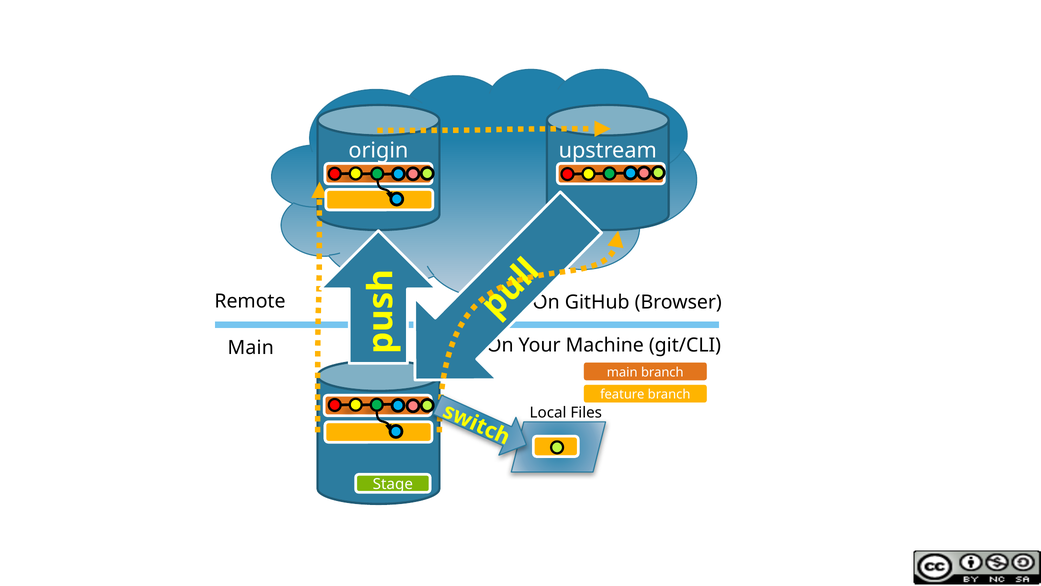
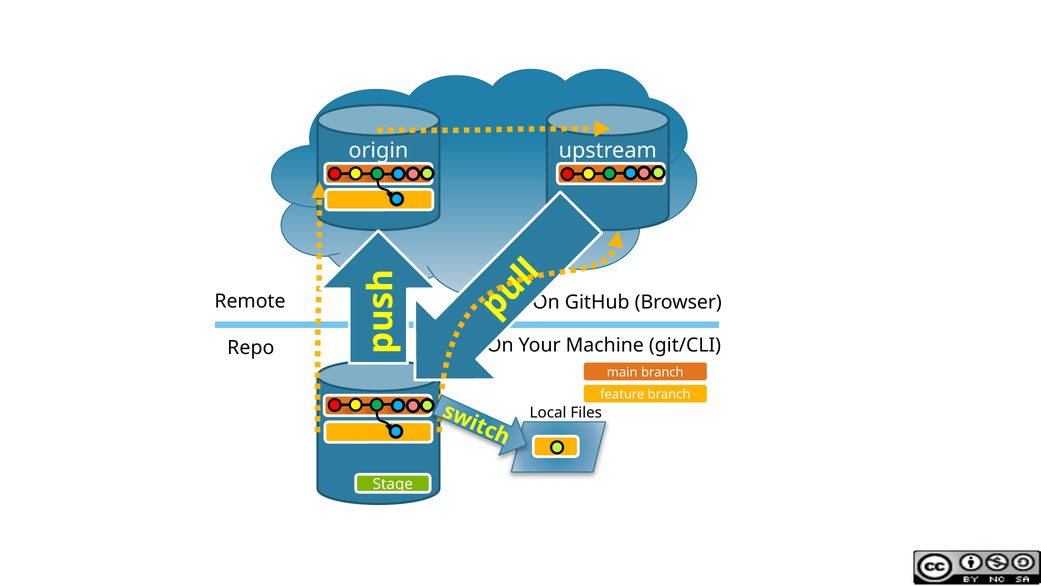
Main at (251, 348): Main -> Repo
